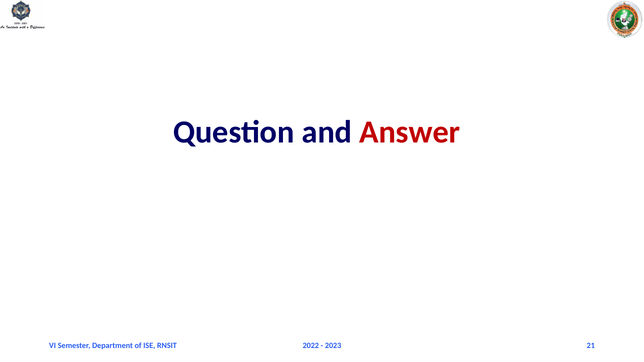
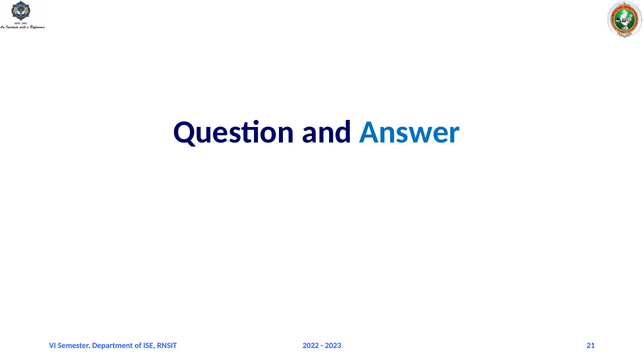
Answer colour: red -> blue
